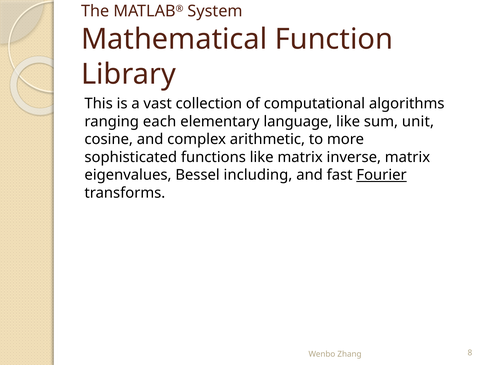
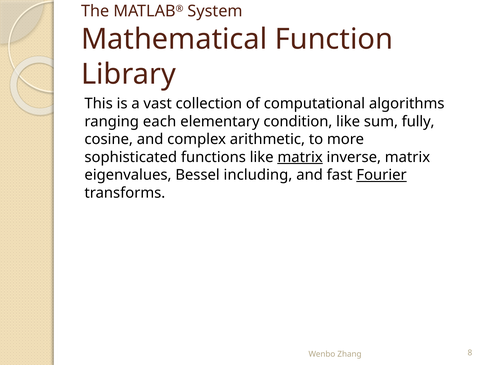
language: language -> condition
unit: unit -> fully
matrix at (300, 157) underline: none -> present
